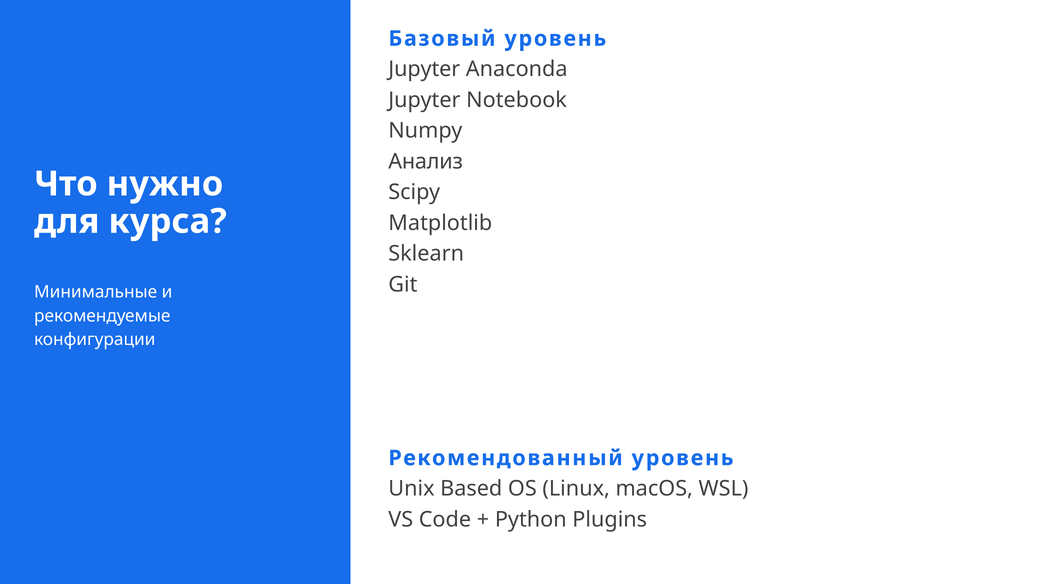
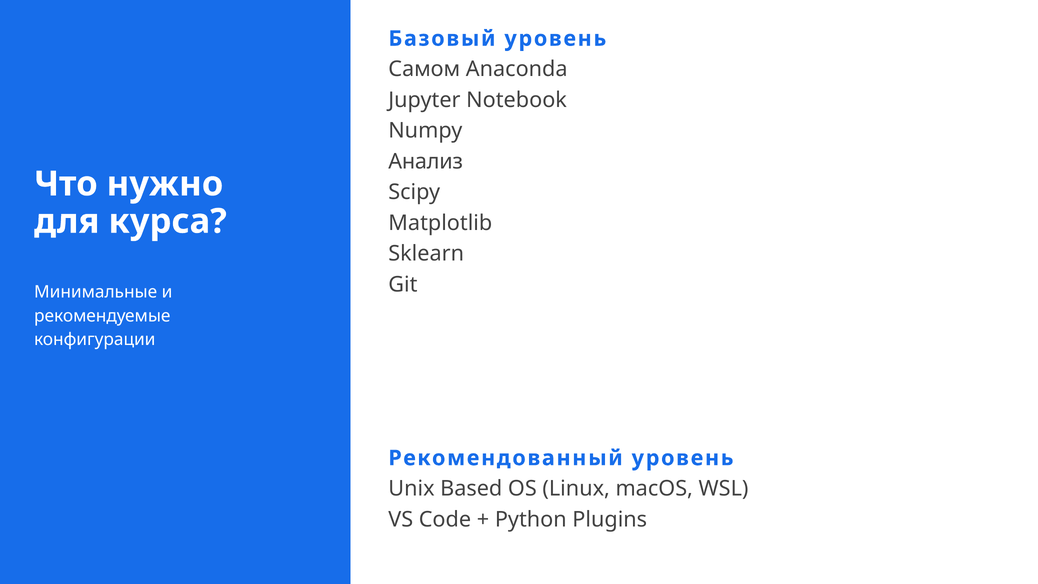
Jupyter at (424, 69): Jupyter -> Самом
